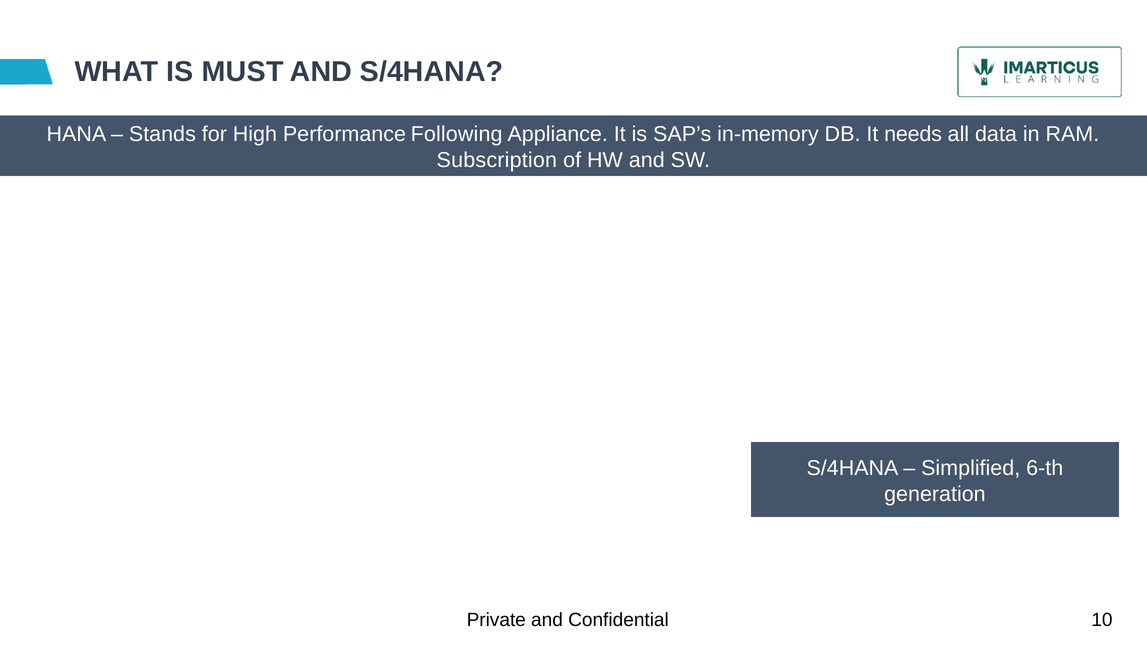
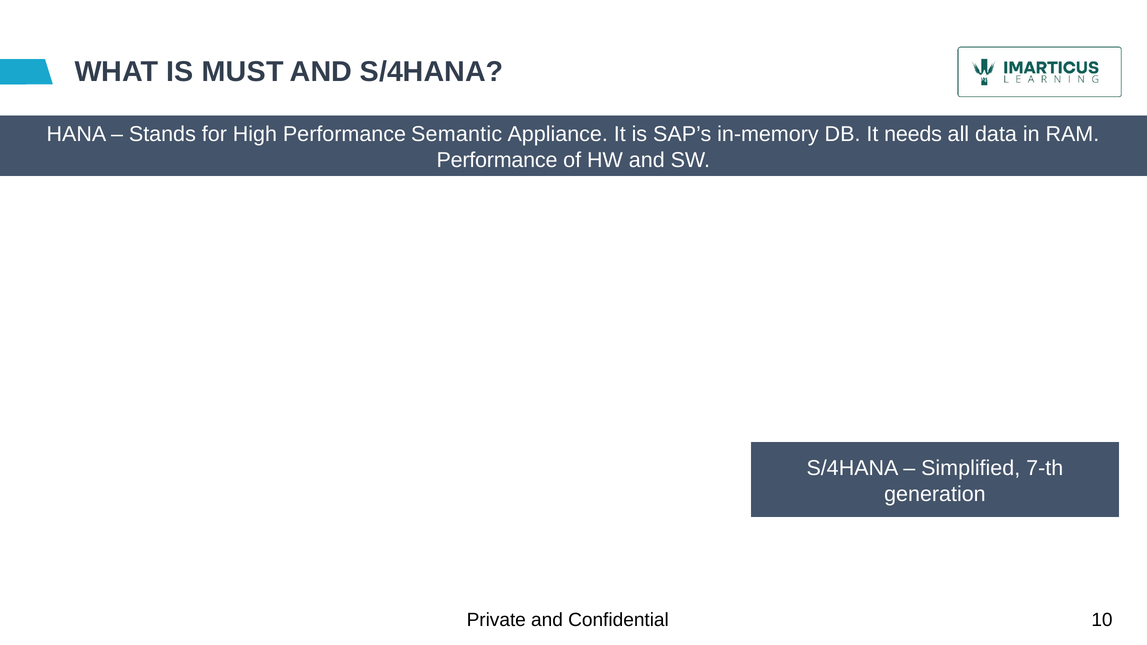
Following: Following -> Semantic
Subscription at (497, 160): Subscription -> Performance
6-th: 6-th -> 7-th
